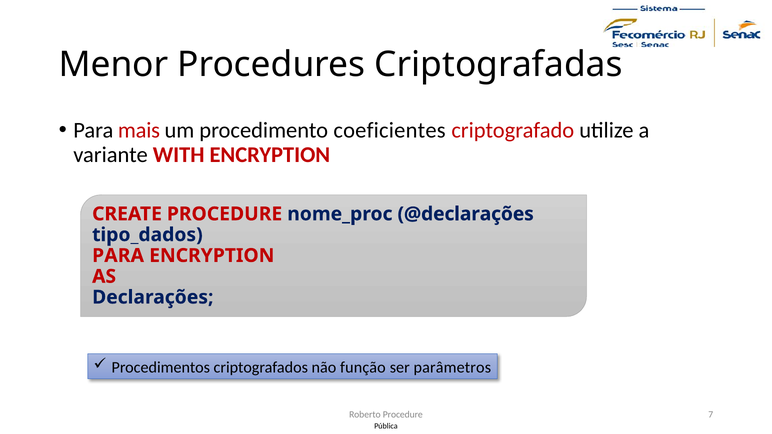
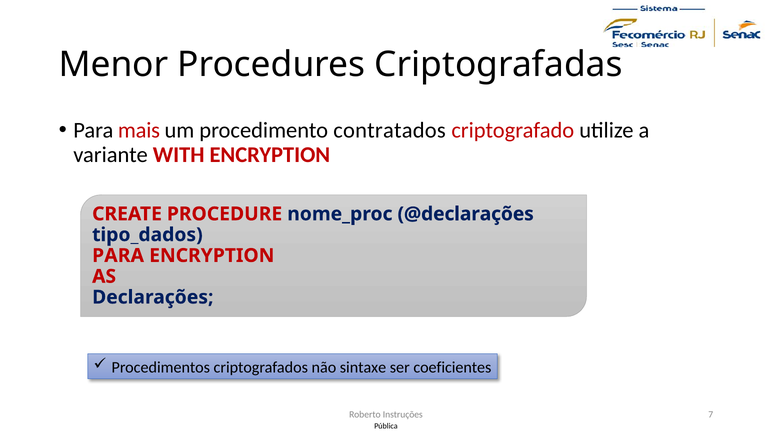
coeficientes: coeficientes -> contratados
função: função -> sintaxe
parâmetros: parâmetros -> coeficientes
Roberto Procedure: Procedure -> Instruções
